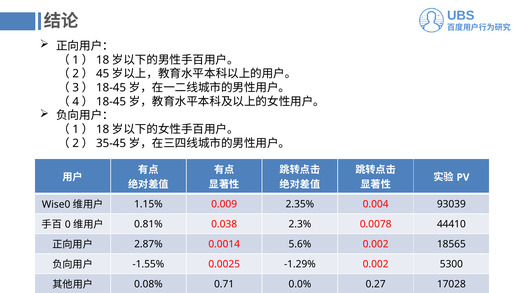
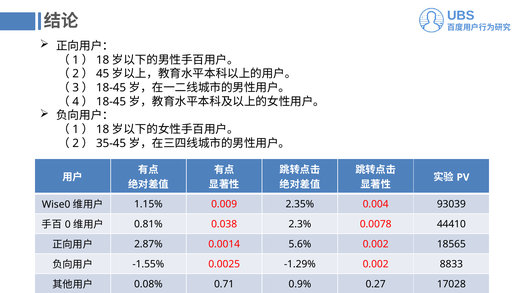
5300: 5300 -> 8833
0.0%: 0.0% -> 0.9%
